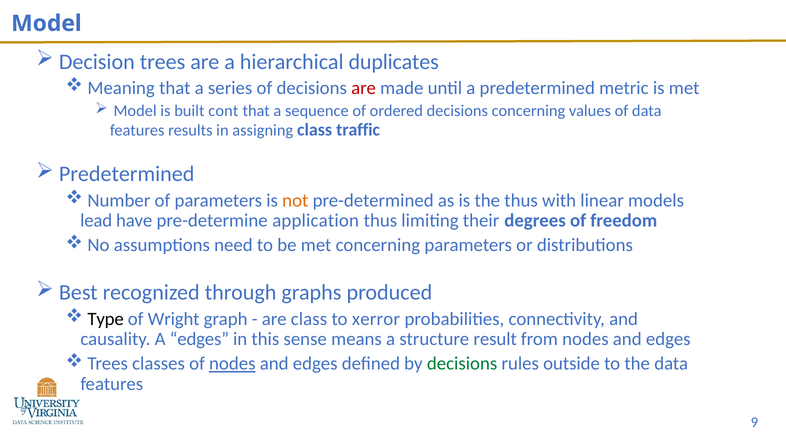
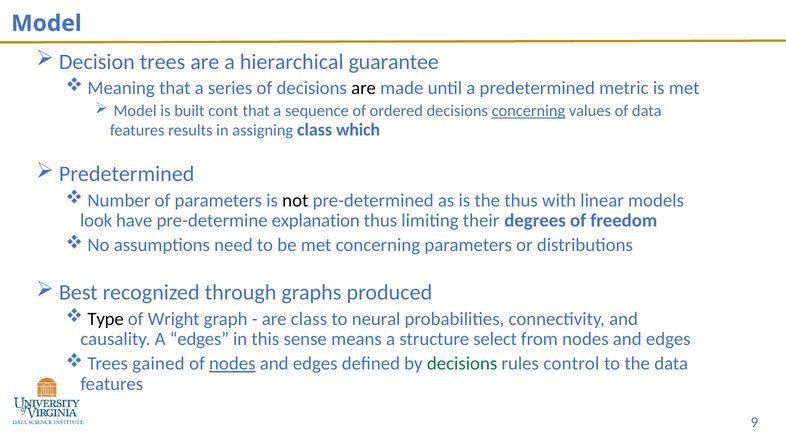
duplicates: duplicates -> guarantee
are at (364, 88) colour: red -> black
concerning at (528, 111) underline: none -> present
traffic: traffic -> which
not colour: orange -> black
lead: lead -> look
application: application -> explanation
xerror: xerror -> neural
result: result -> select
classes: classes -> gained
outside: outside -> control
